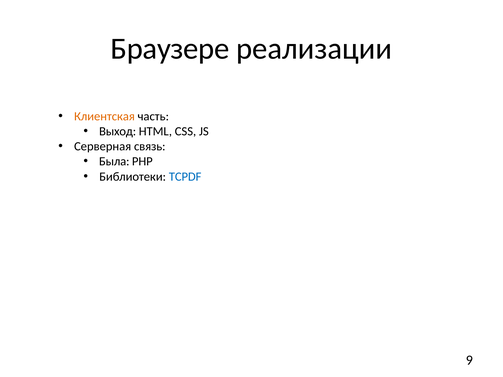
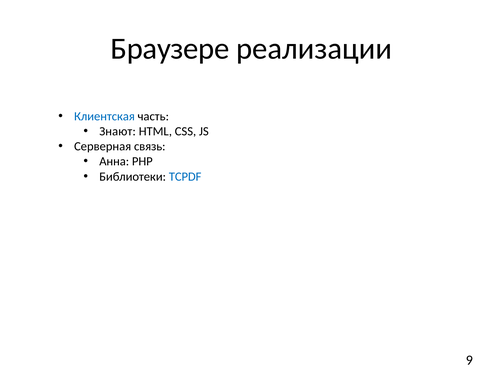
Клиентская colour: orange -> blue
Выход: Выход -> Знают
Была: Была -> Анна
